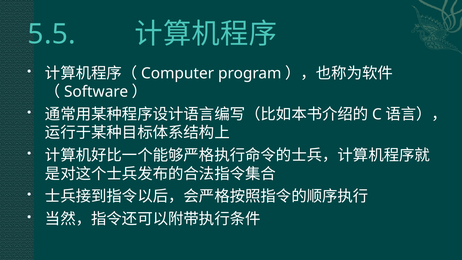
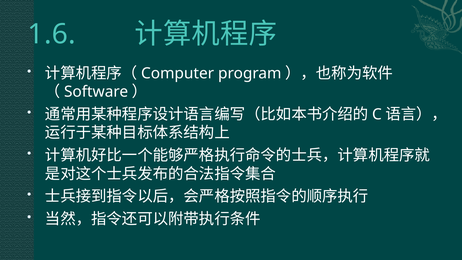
5.5: 5.5 -> 1.6
